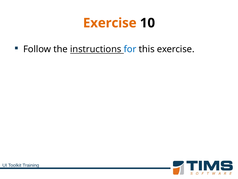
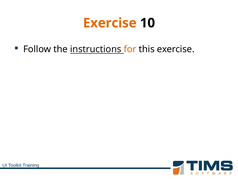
for colour: blue -> orange
